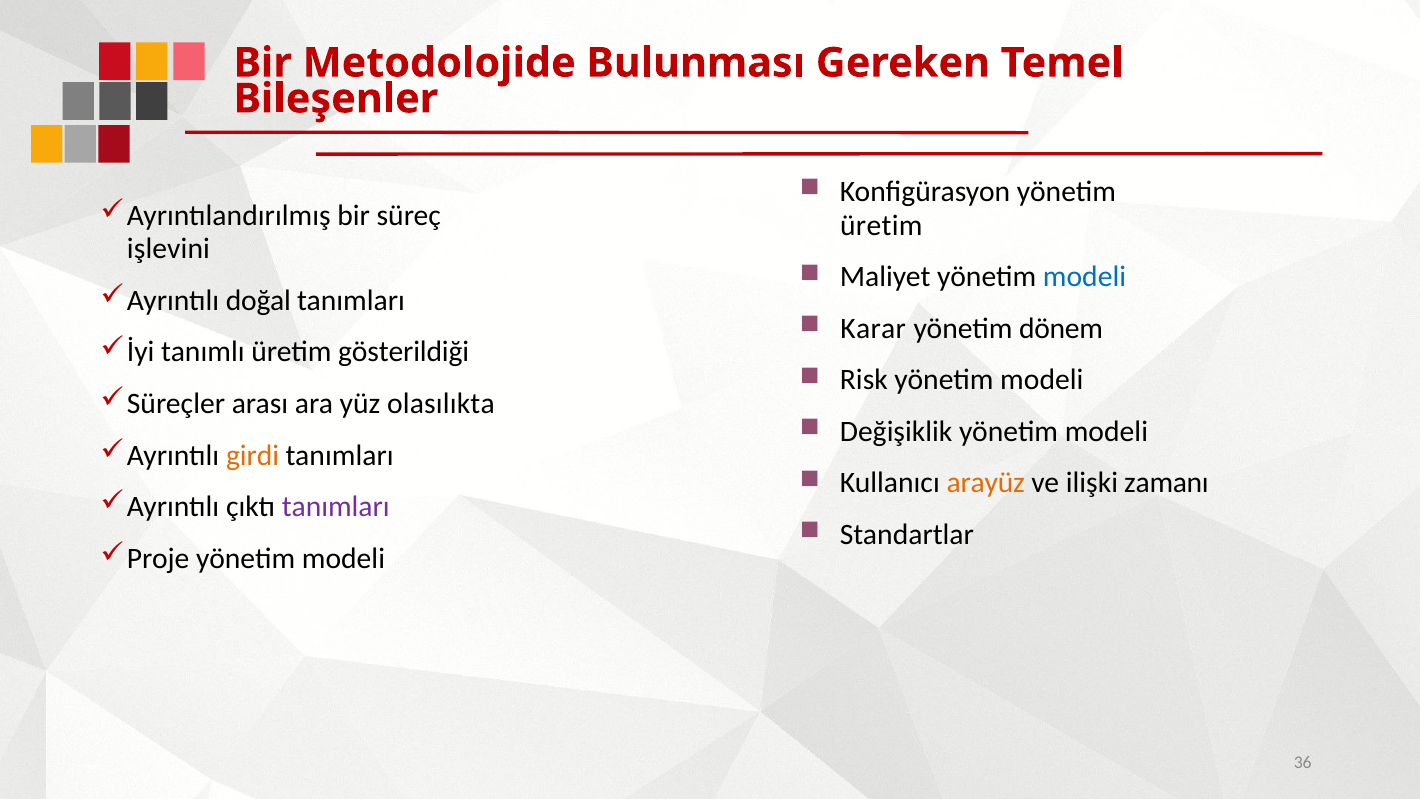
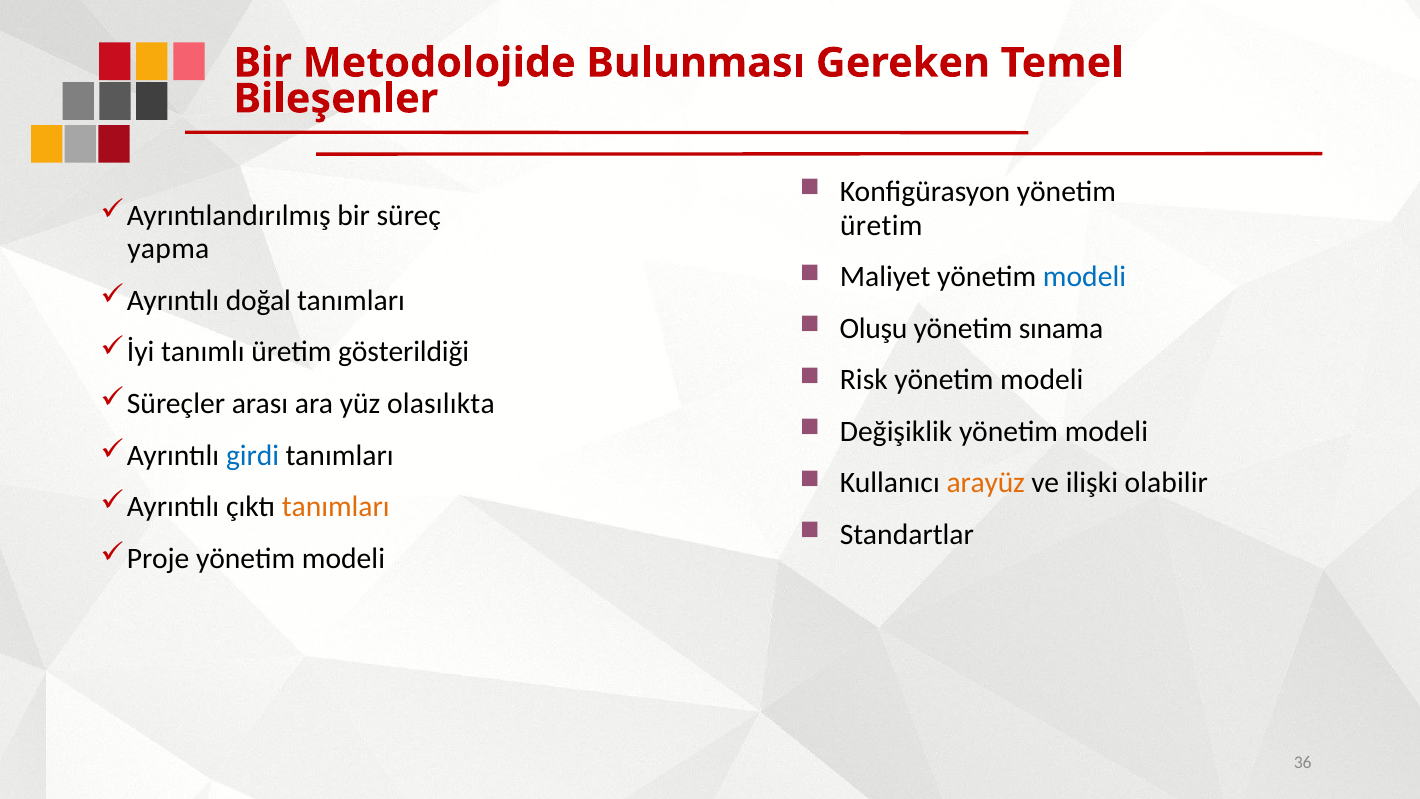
işlevini: işlevini -> yapma
Karar: Karar -> Oluşu
dönem: dönem -> sınama
girdi colour: orange -> blue
zamanı: zamanı -> olabilir
tanımları at (336, 507) colour: purple -> orange
